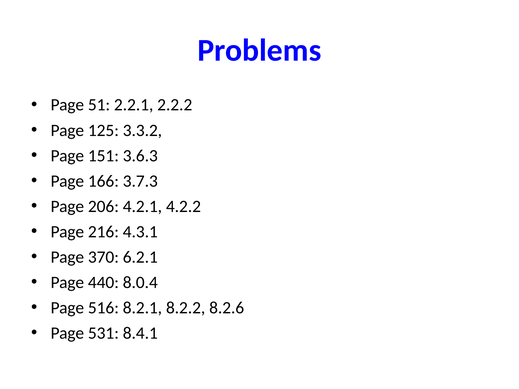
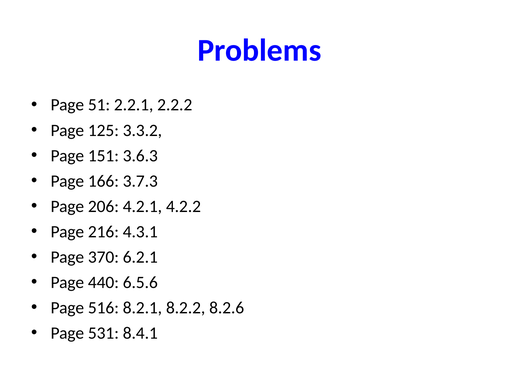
8.0.4: 8.0.4 -> 6.5.6
